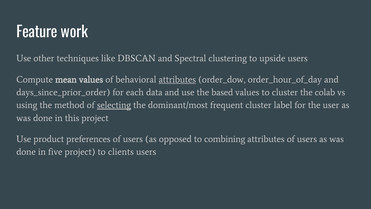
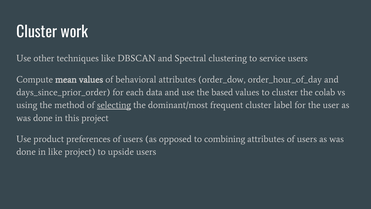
Feature at (37, 32): Feature -> Cluster
upside: upside -> service
attributes at (177, 79) underline: present -> none
in five: five -> like
clients: clients -> upside
